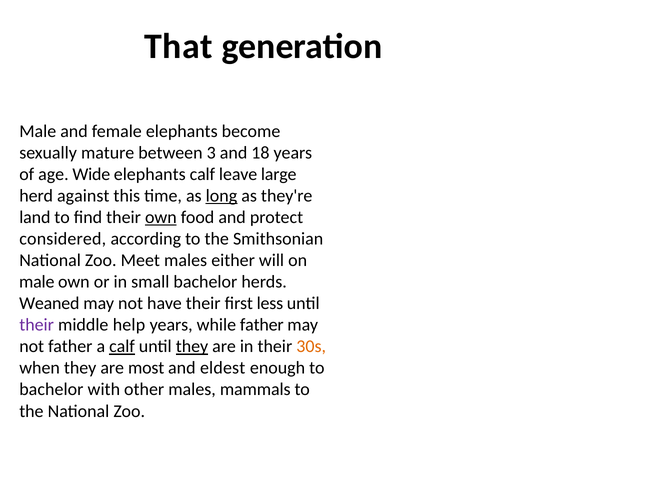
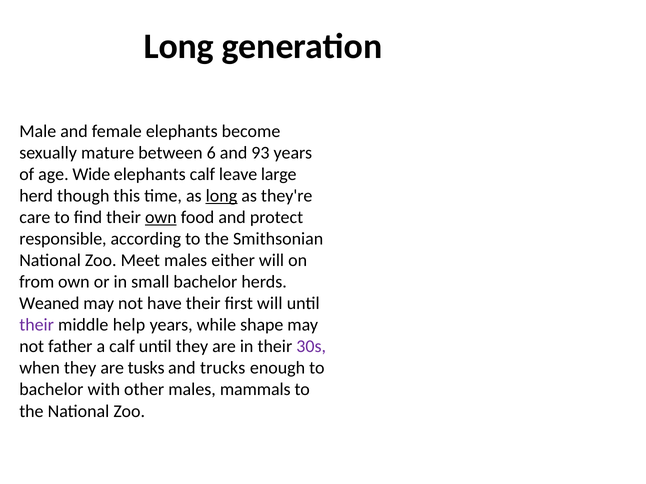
That at (178, 47): That -> Long
3: 3 -> 6
18: 18 -> 93
against: against -> though
land: land -> care
considered: considered -> responsible
male at (37, 282): male -> from
first less: less -> will
while father: father -> shape
calf at (122, 347) underline: present -> none
they at (192, 347) underline: present -> none
30s colour: orange -> purple
most: most -> tusks
eldest: eldest -> trucks
